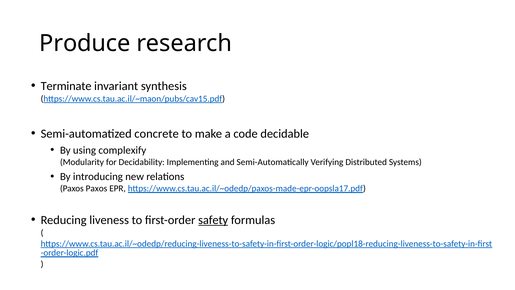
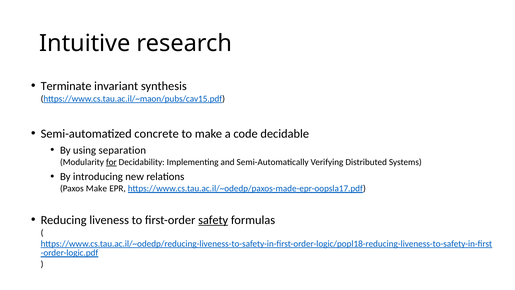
Produce: Produce -> Intuitive
complexify: complexify -> separation
for underline: none -> present
Paxos Paxos: Paxos -> Make
